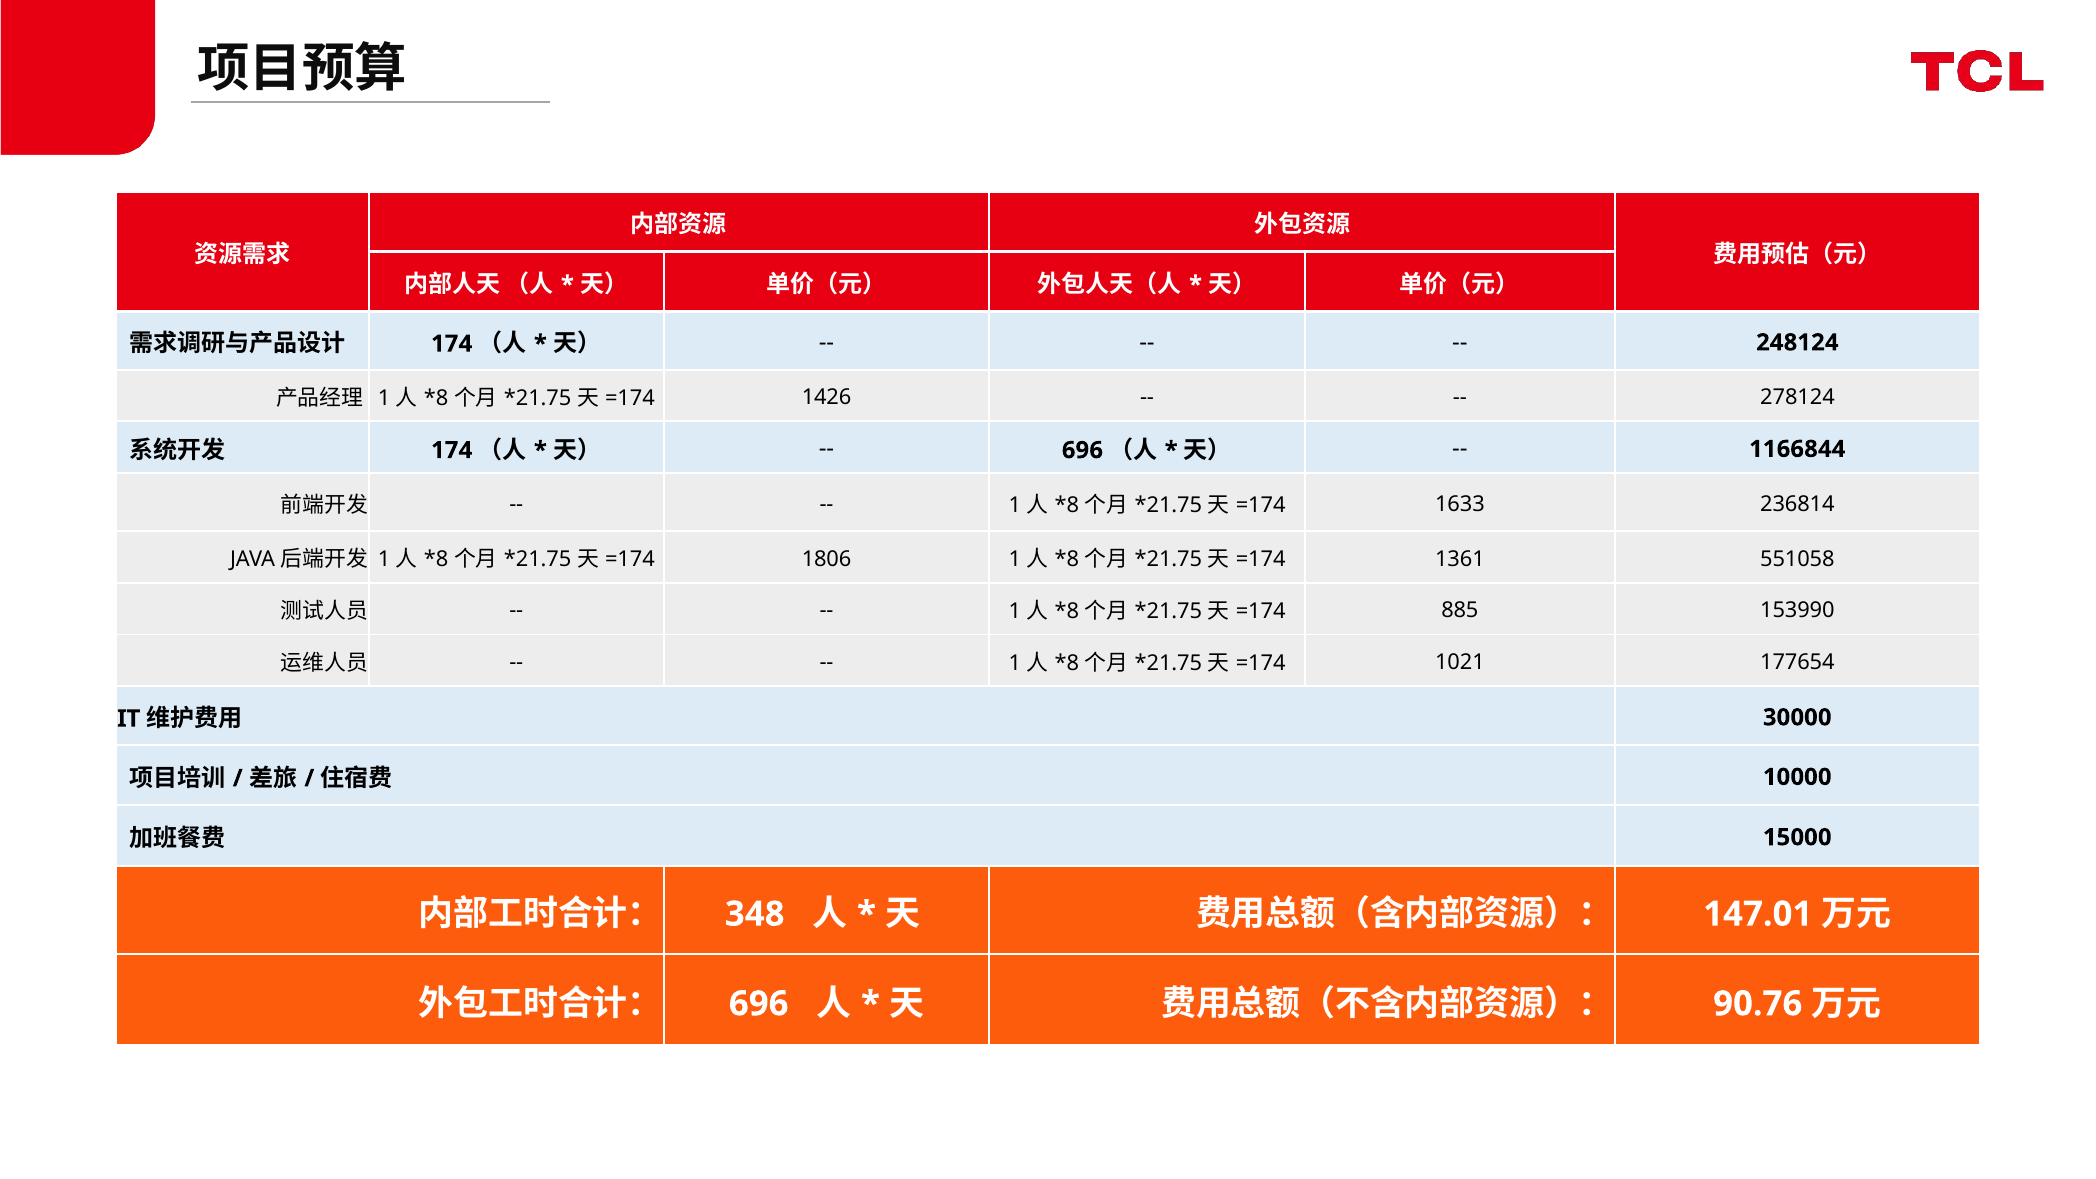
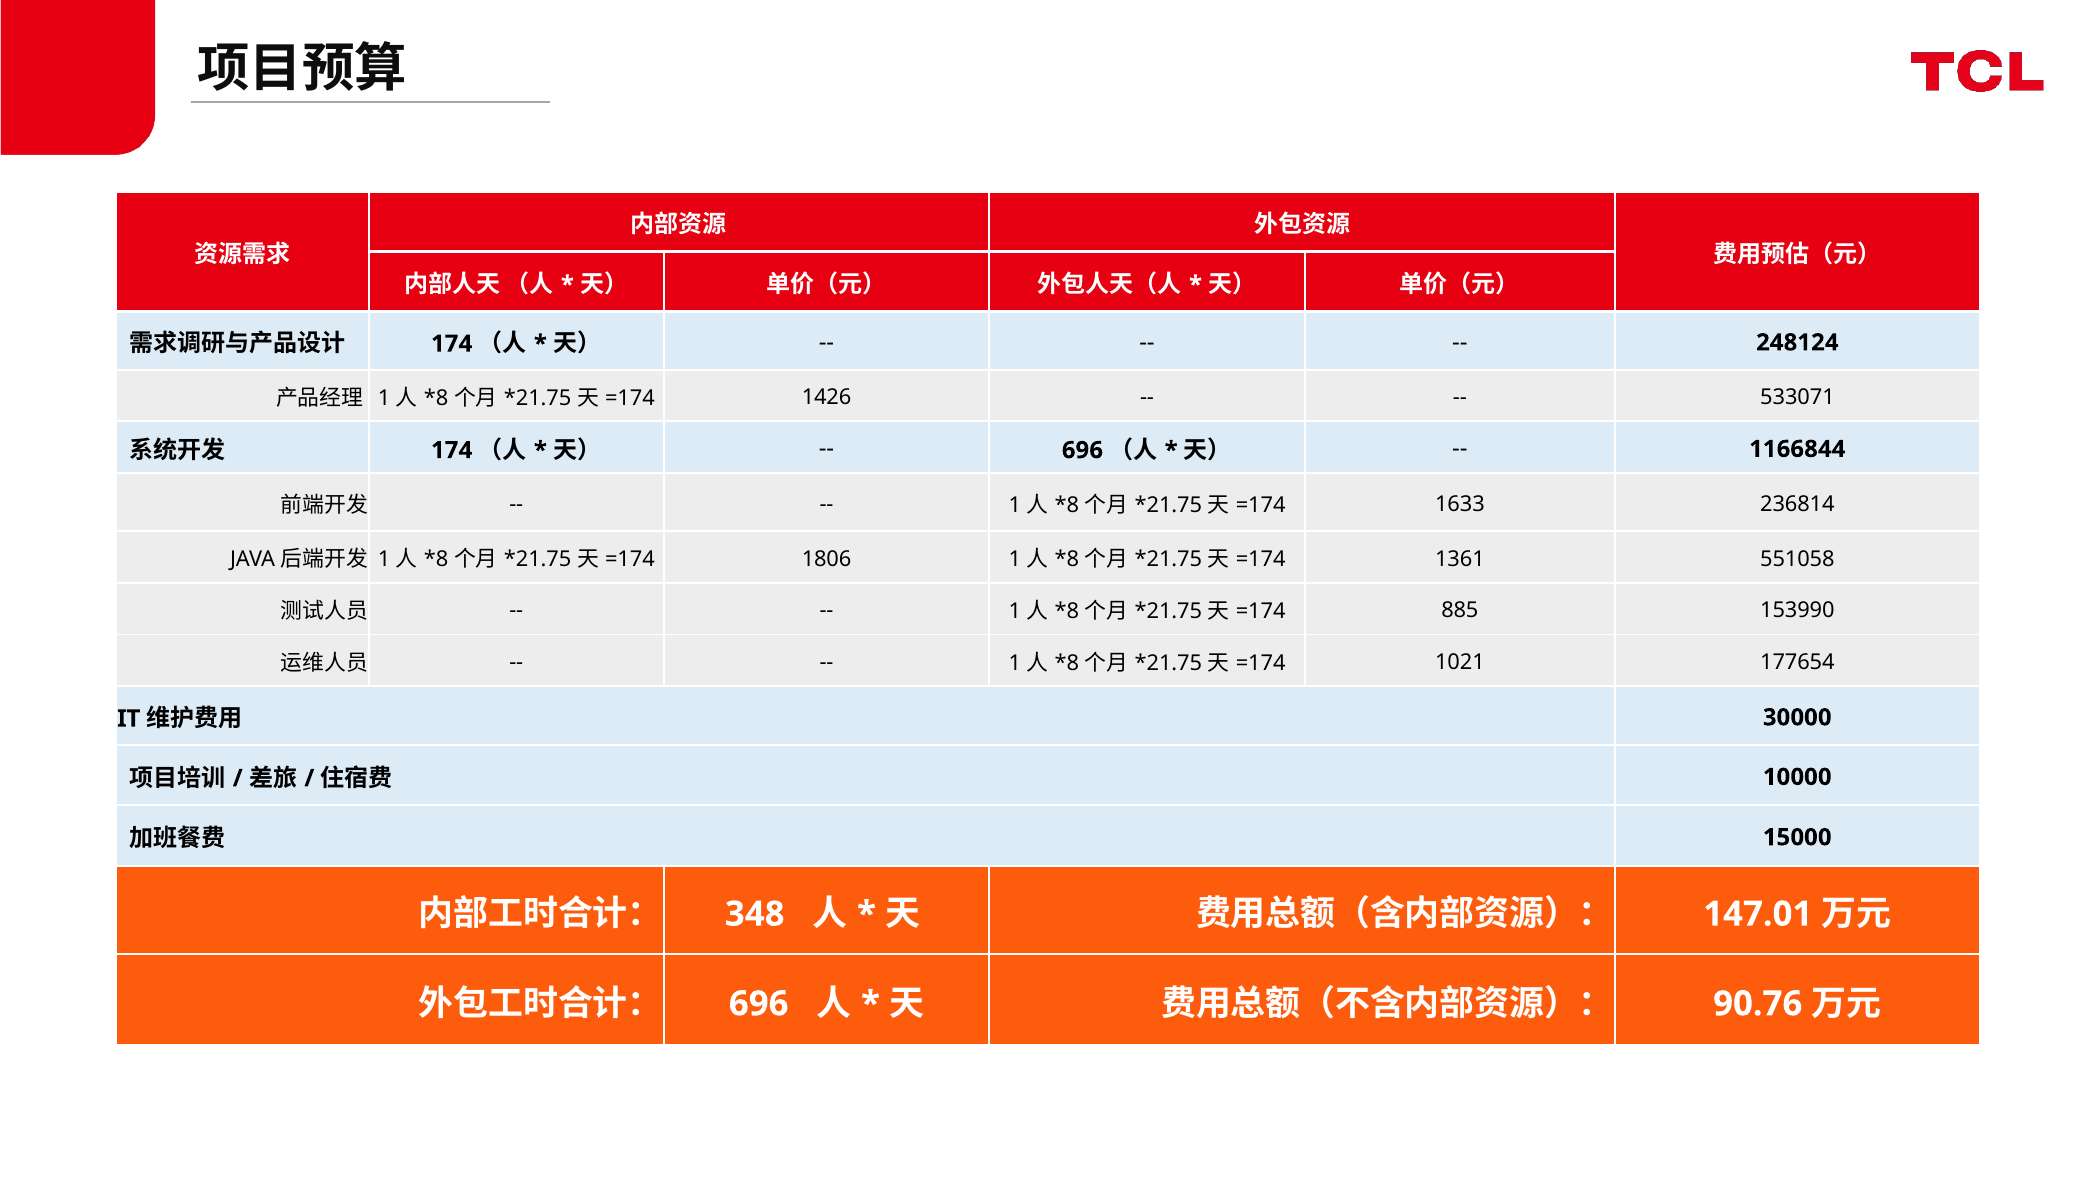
278124: 278124 -> 533071
